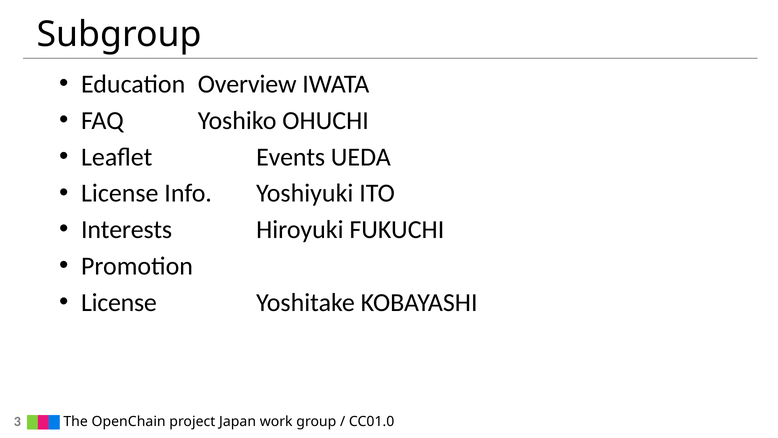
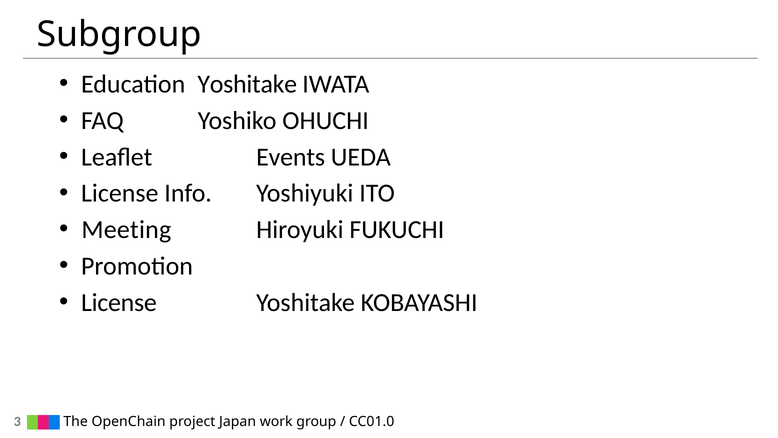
Education Overview: Overview -> Yoshitake
Interests: Interests -> Meeting
